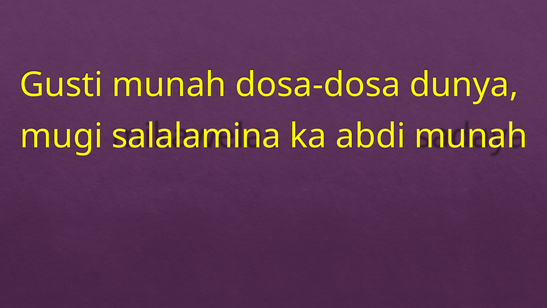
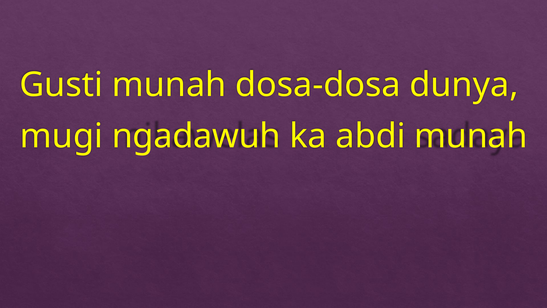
salalamina: salalamina -> ngadawuh
